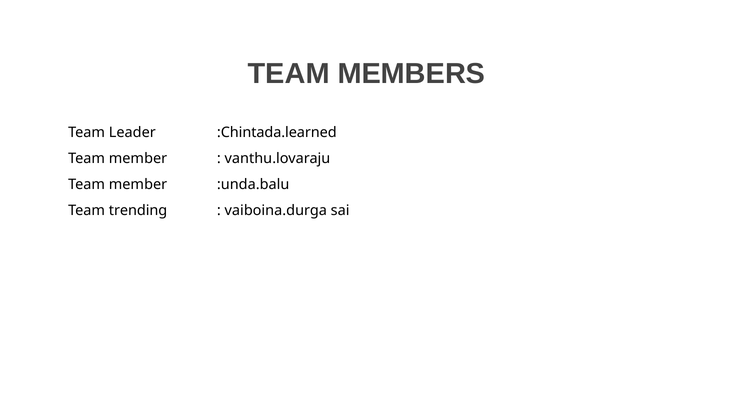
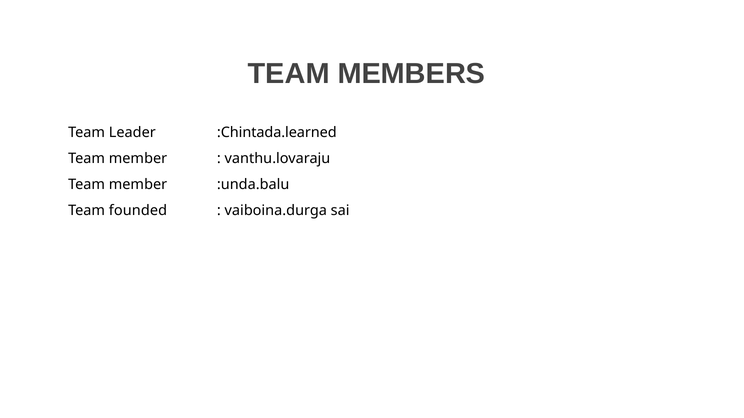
trending: trending -> founded
